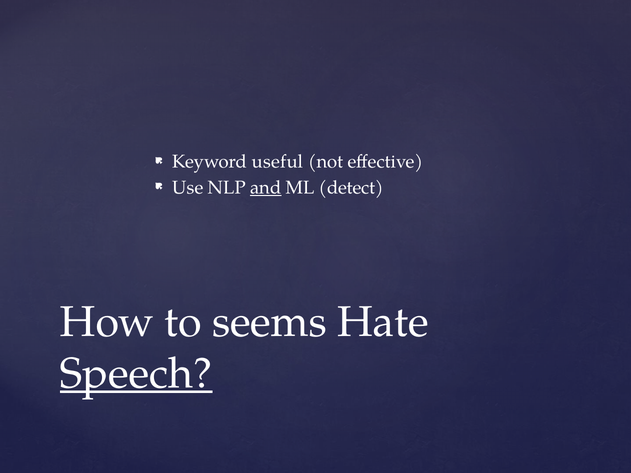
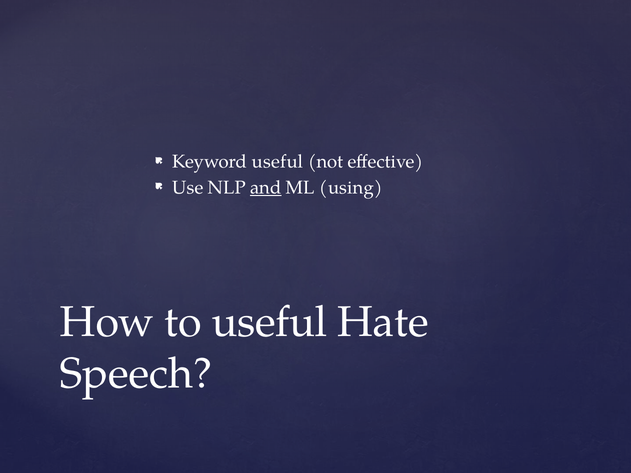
detect: detect -> using
to seems: seems -> useful
Speech underline: present -> none
